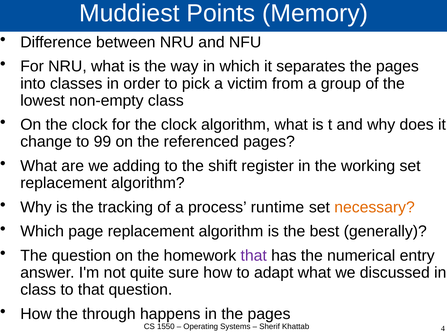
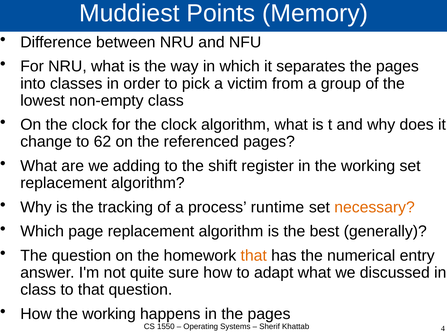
99: 99 -> 62
that at (254, 256) colour: purple -> orange
How the through: through -> working
